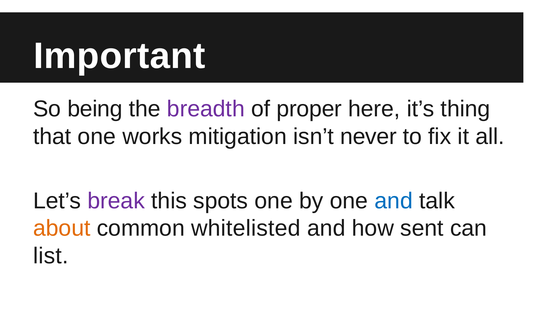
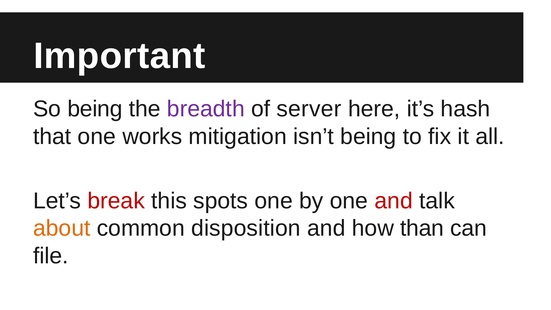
proper: proper -> server
thing: thing -> hash
isn’t never: never -> being
break colour: purple -> red
and at (394, 201) colour: blue -> red
whitelisted: whitelisted -> disposition
sent: sent -> than
list: list -> file
